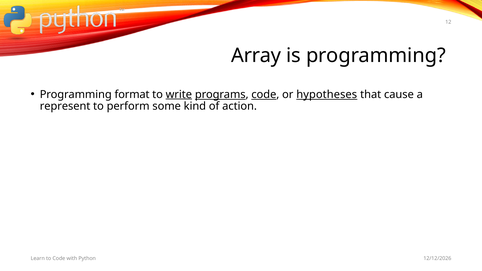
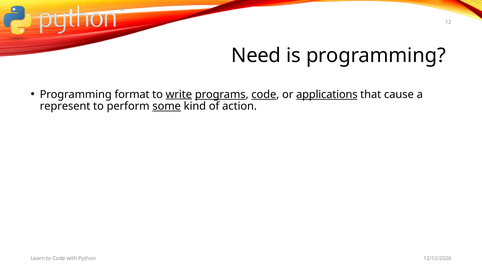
Array: Array -> Need
hypotheses: hypotheses -> applications
some underline: none -> present
